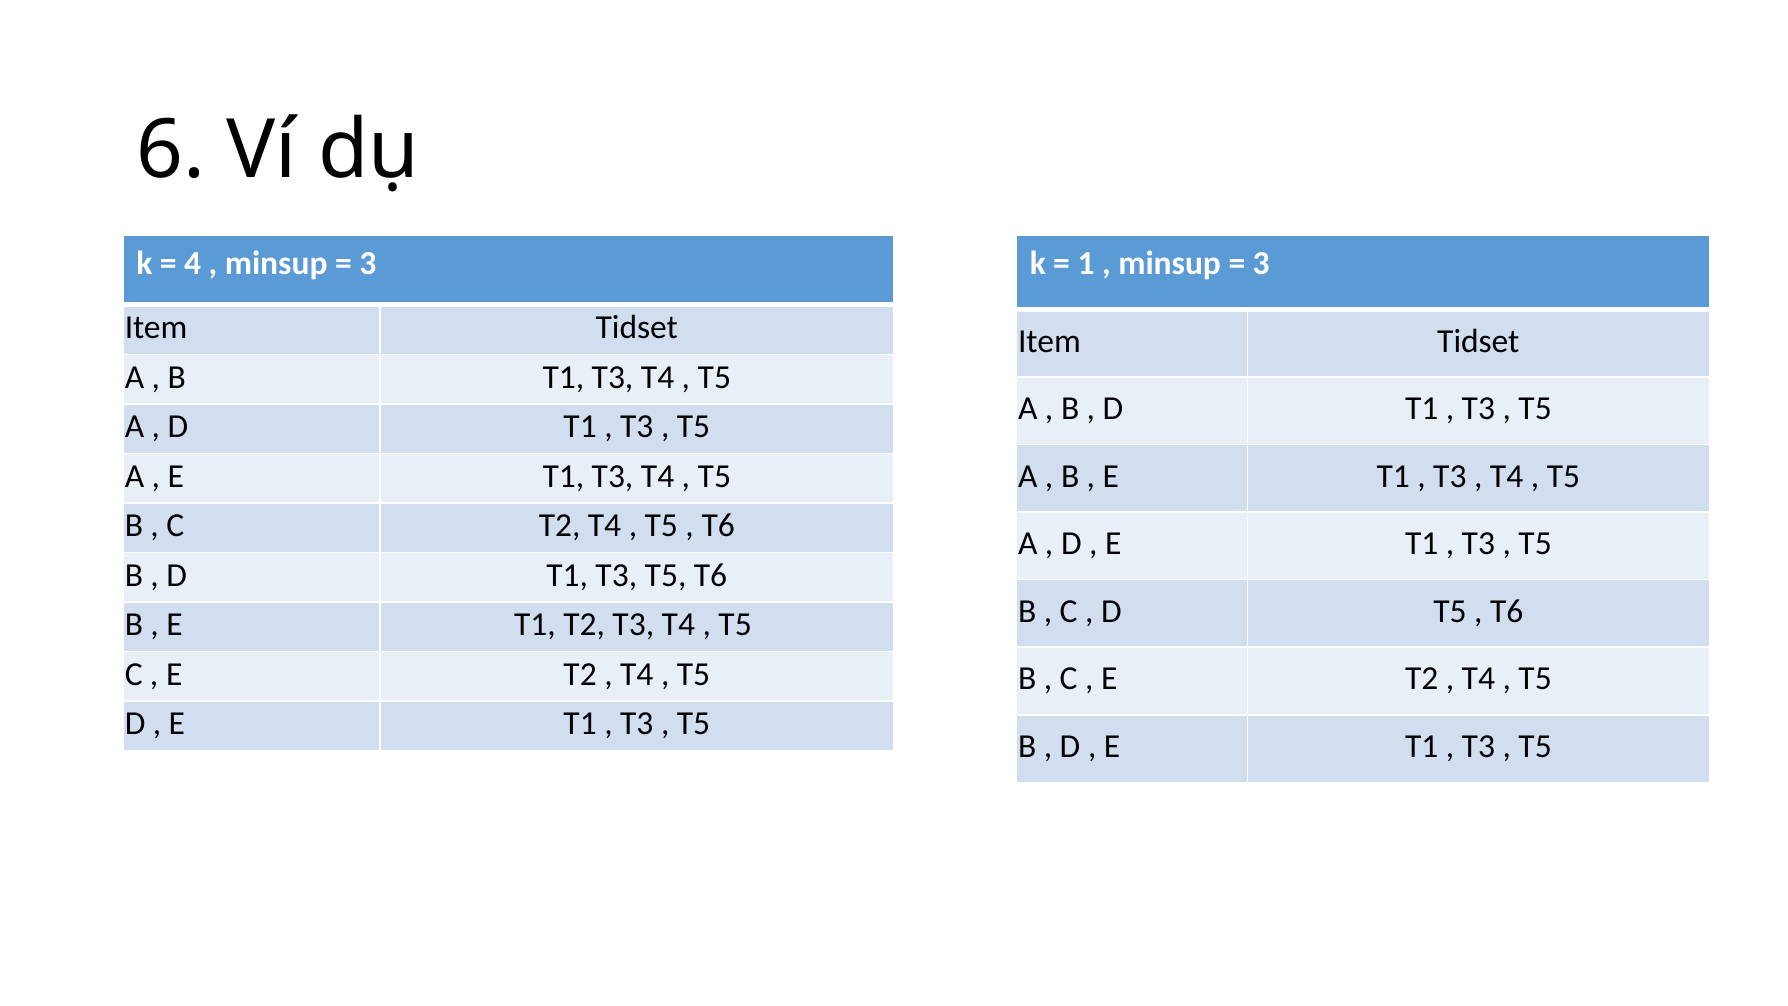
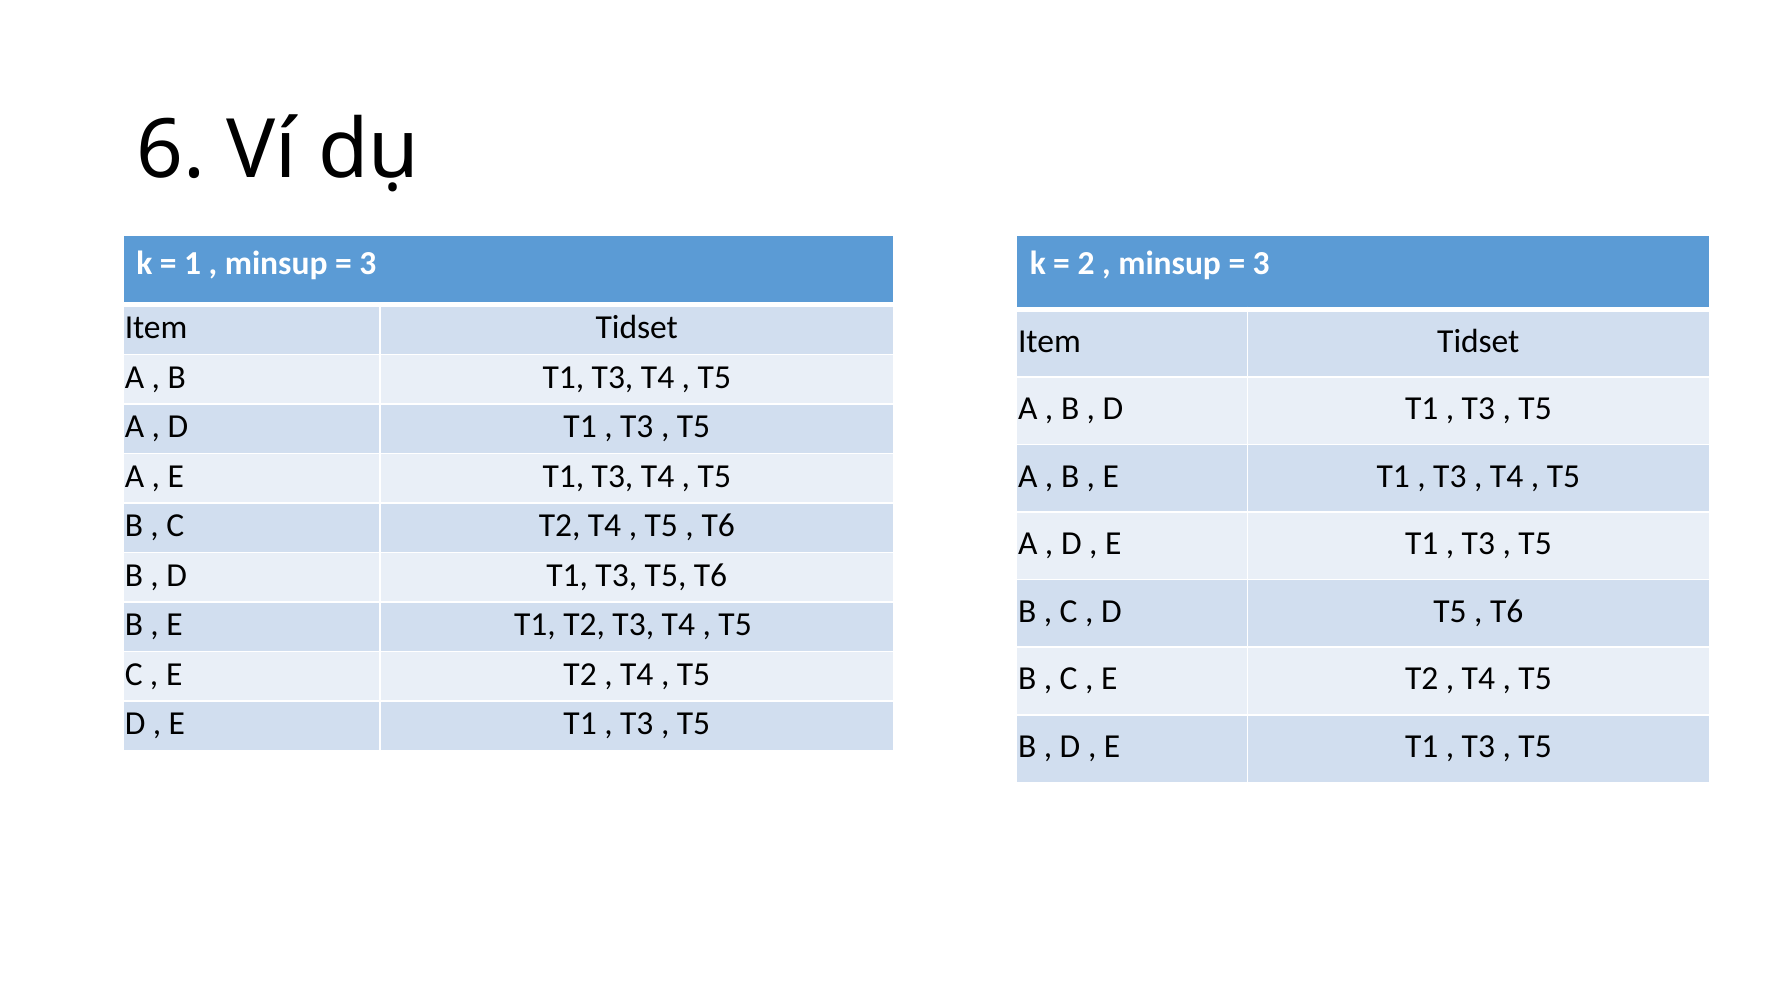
4: 4 -> 1
1: 1 -> 2
